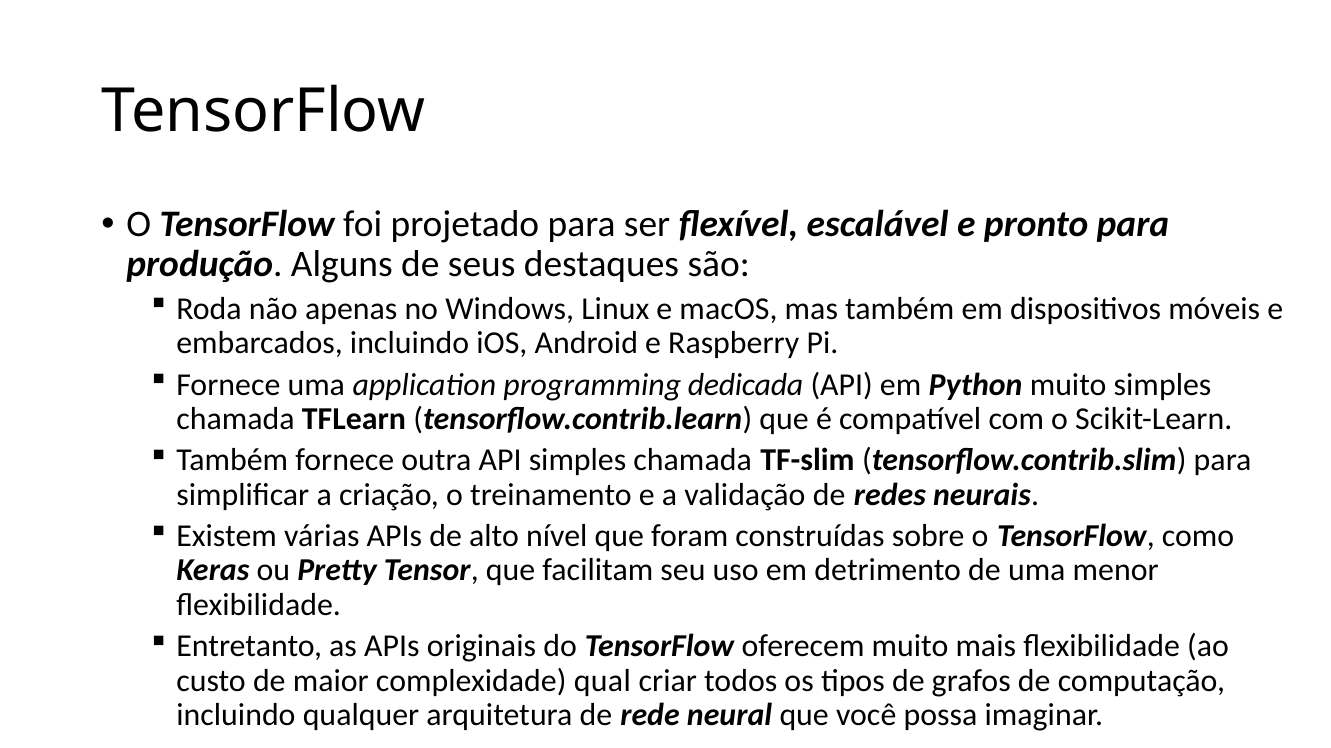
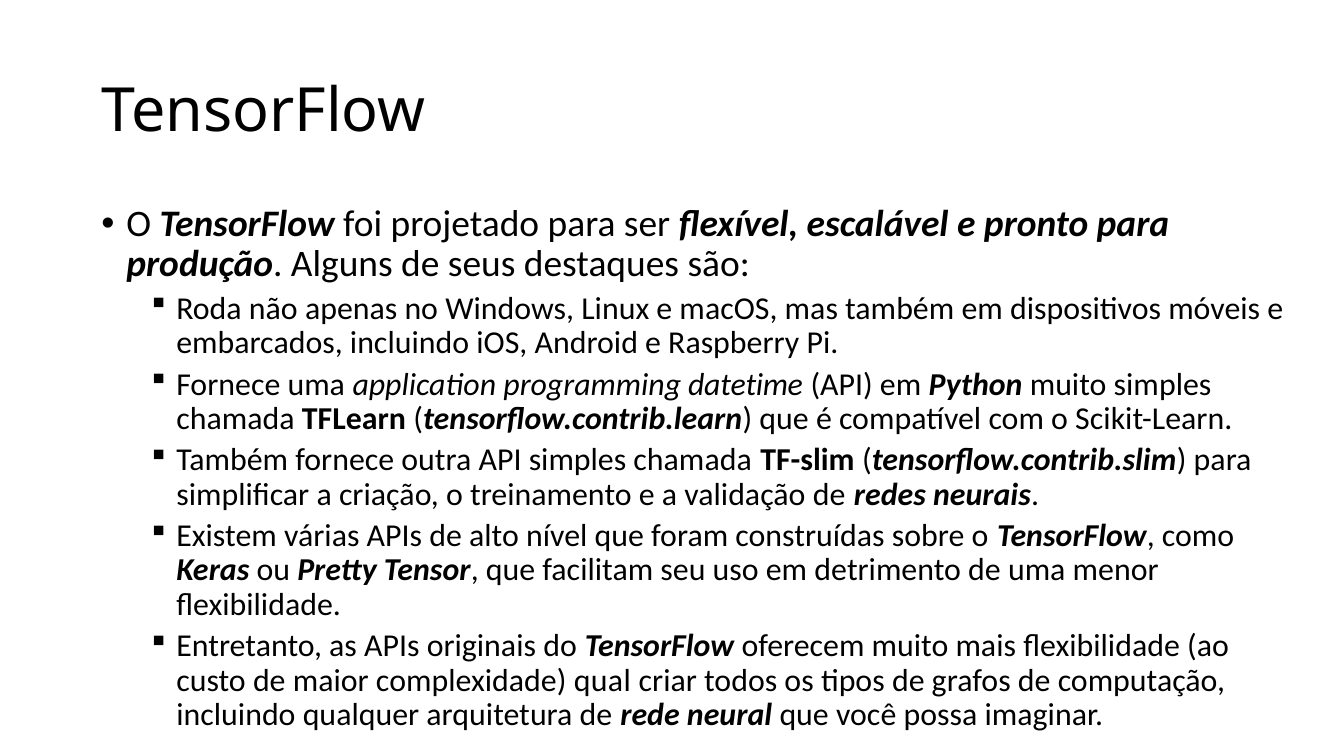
dedicada: dedicada -> datetime
